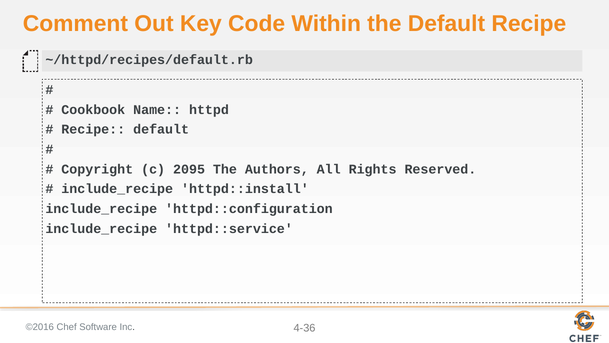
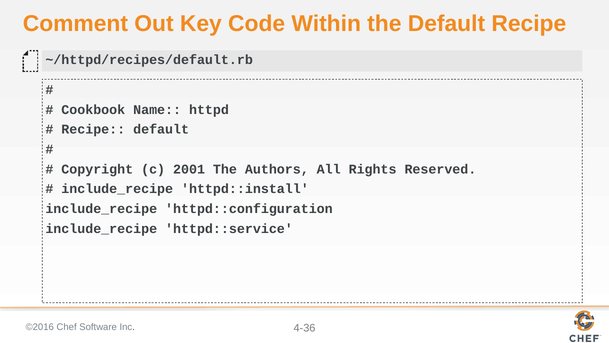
2095: 2095 -> 2001
